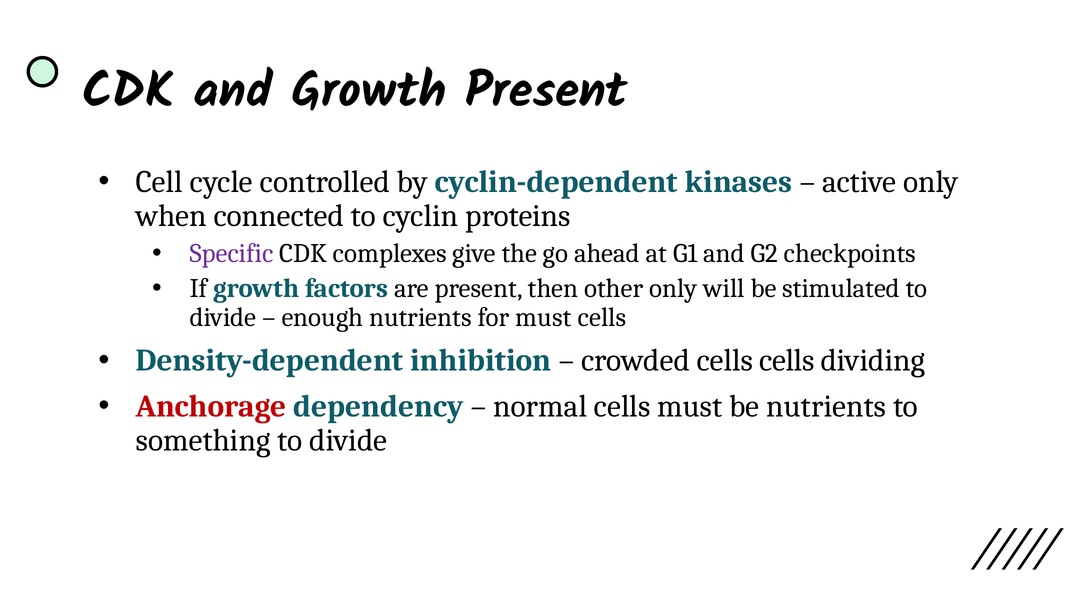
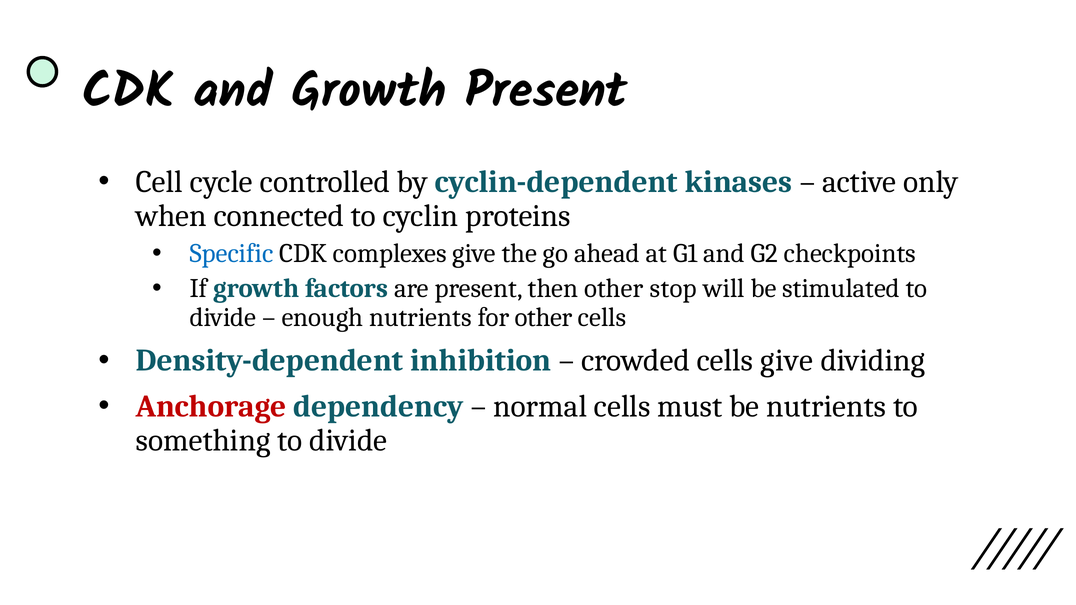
Specific colour: purple -> blue
other only: only -> stop
for must: must -> other
cells cells: cells -> give
